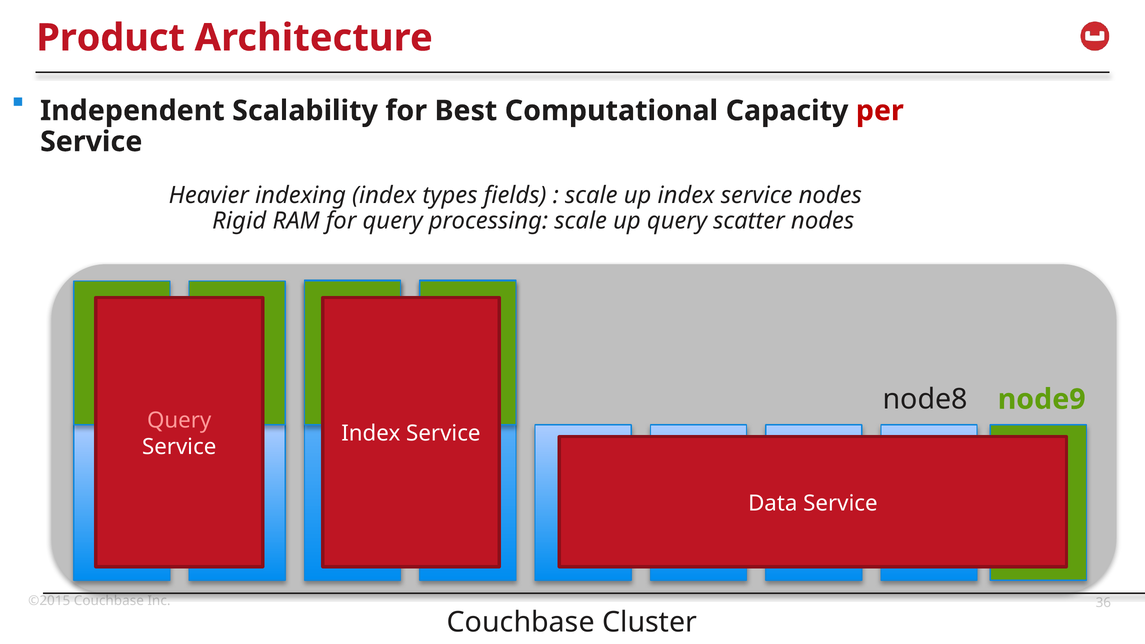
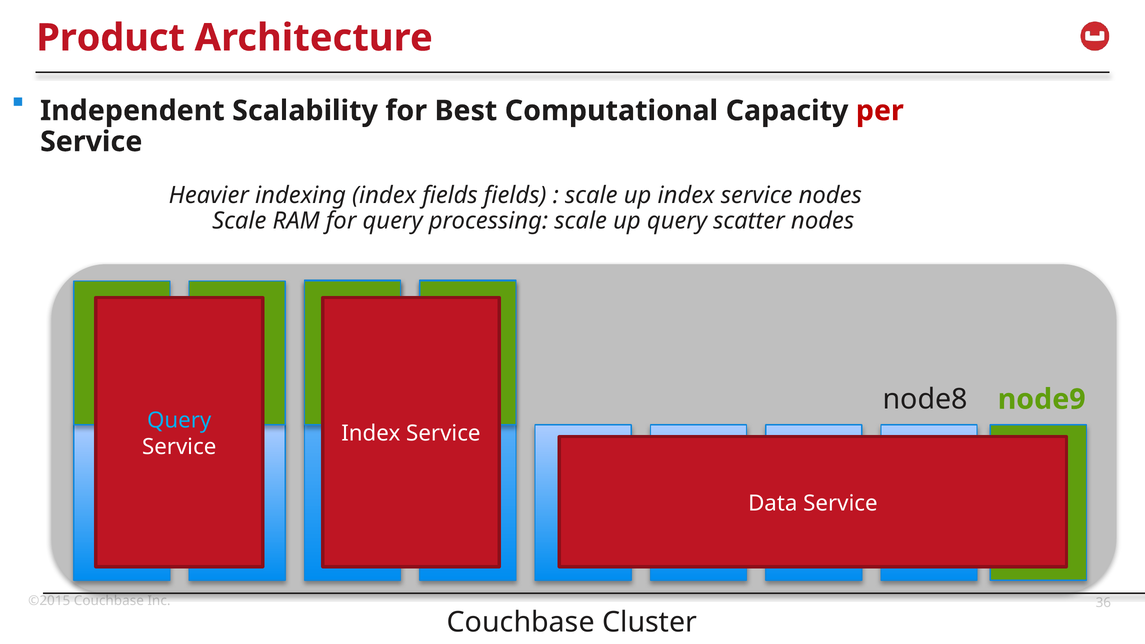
index types: types -> fields
Rigid at (239, 221): Rigid -> Scale
Query at (179, 420) colour: pink -> light blue
